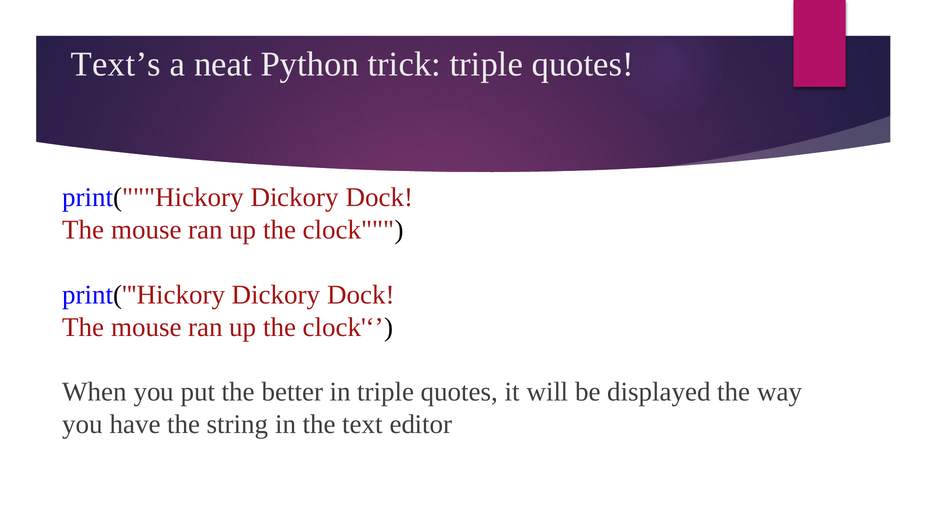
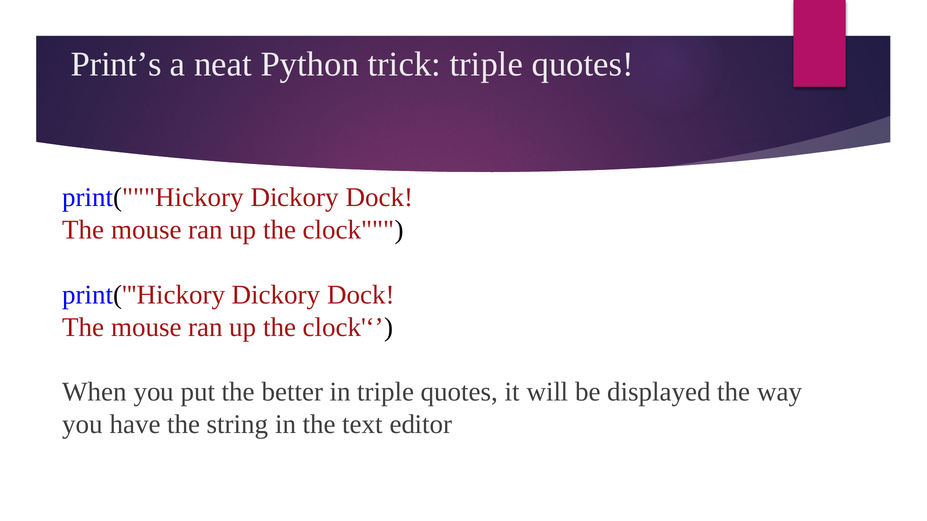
Text’s: Text’s -> Print’s
